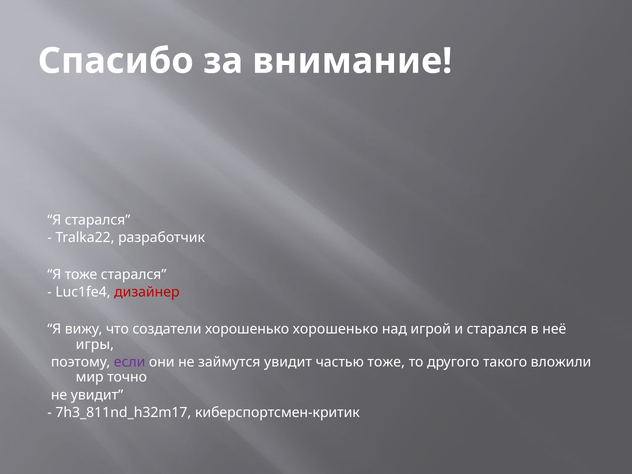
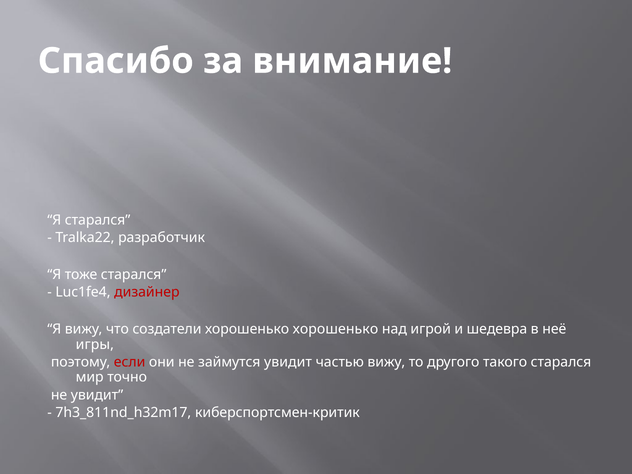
и старался: старался -> шедевра
если colour: purple -> red
частью тоже: тоже -> вижу
такого вложили: вложили -> старался
